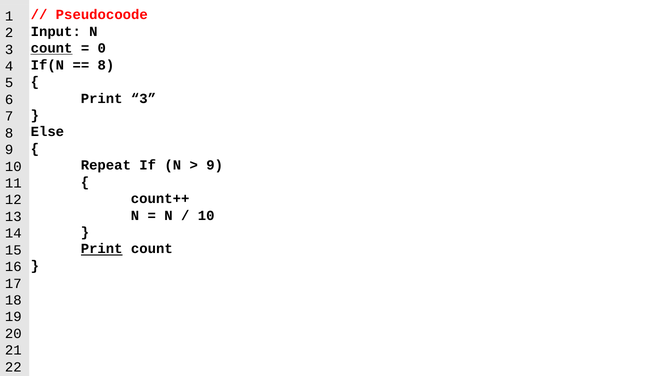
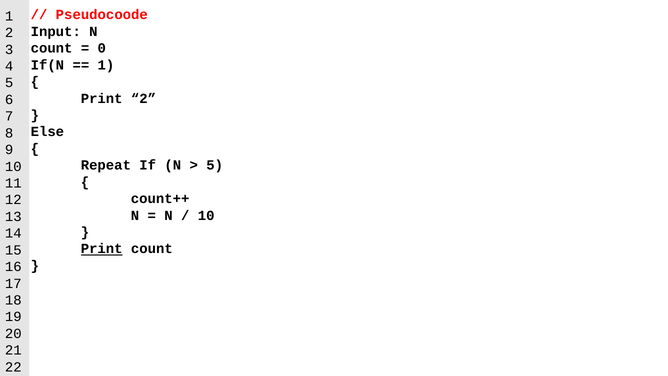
count at (52, 48) underline: present -> none
8 at (106, 65): 8 -> 1
Print 3: 3 -> 2
9 at (215, 165): 9 -> 5
